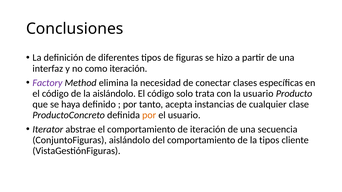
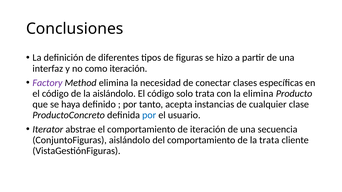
la usuario: usuario -> elimina
por at (149, 115) colour: orange -> blue
la tipos: tipos -> trata
